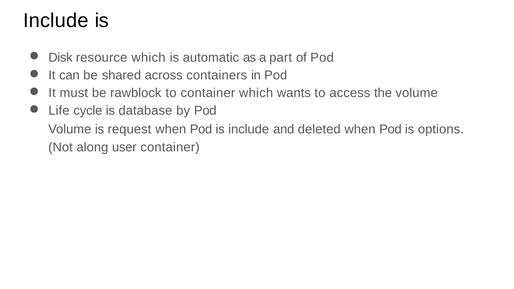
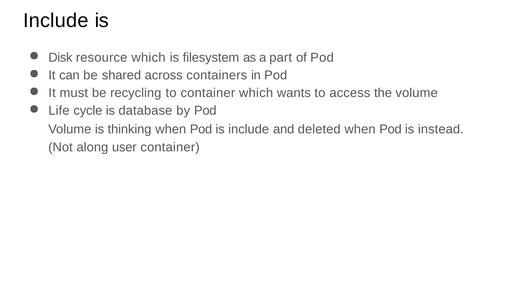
automatic: automatic -> filesystem
rawblock: rawblock -> recycling
request: request -> thinking
options: options -> instead
